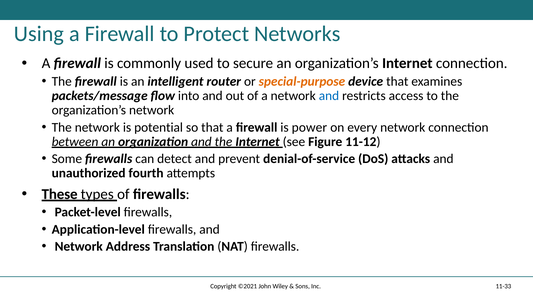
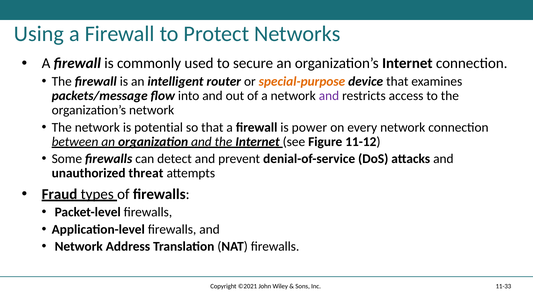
and at (329, 96) colour: blue -> purple
fourth: fourth -> threat
These: These -> Fraud
